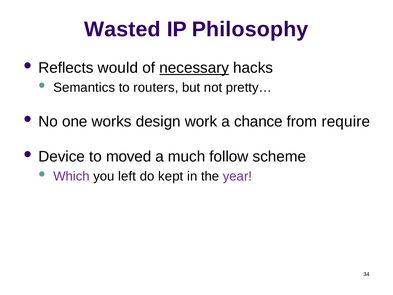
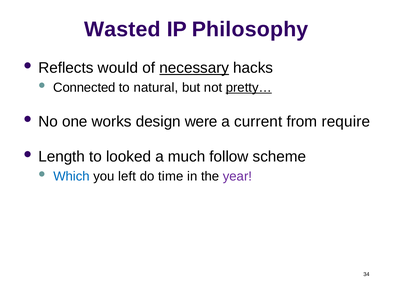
Semantics: Semantics -> Connected
routers: routers -> natural
pretty… underline: none -> present
work: work -> were
chance: chance -> current
Device: Device -> Length
moved: moved -> looked
Which colour: purple -> blue
kept: kept -> time
